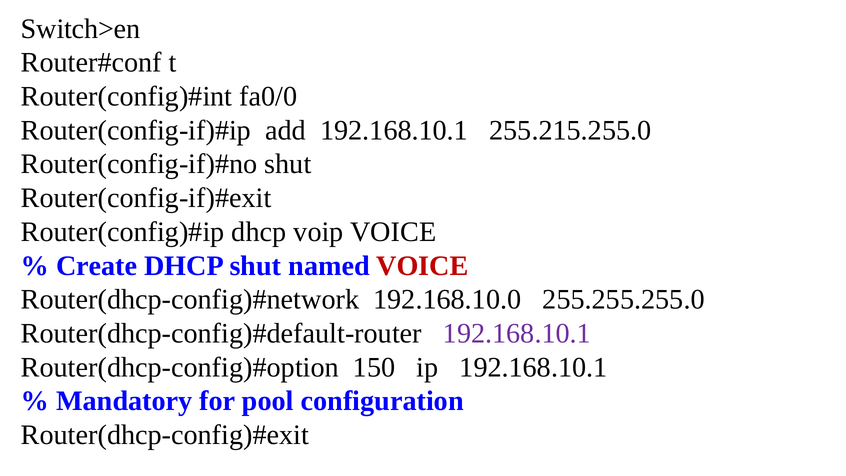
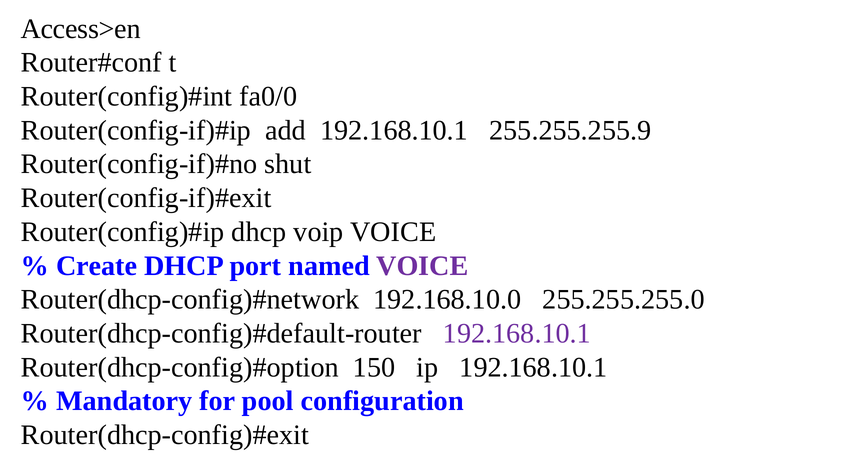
Switch>en: Switch>en -> Access>en
255.215.255.0: 255.215.255.0 -> 255.255.255.9
DHCP shut: shut -> port
VOICE at (422, 266) colour: red -> purple
